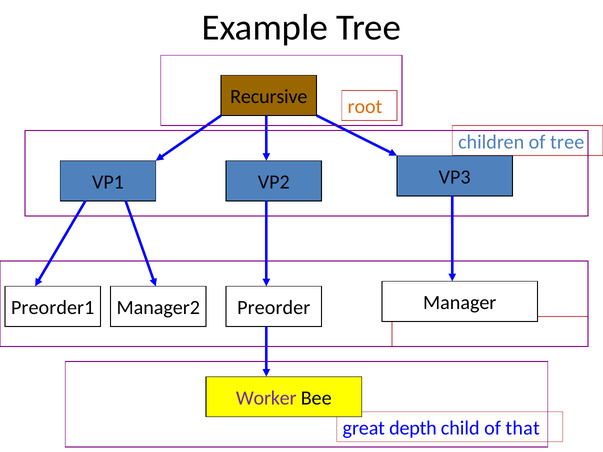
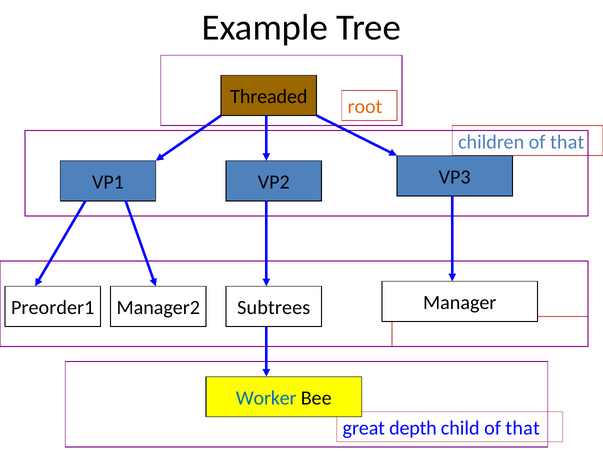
Recursive: Recursive -> Threaded
children of tree: tree -> that
Preorder: Preorder -> Subtrees
Worker colour: purple -> blue
